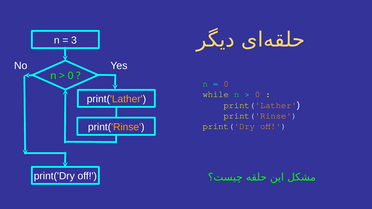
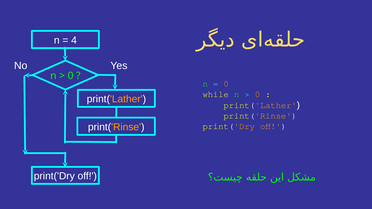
3: 3 -> 4
